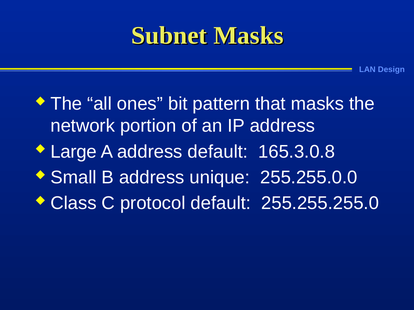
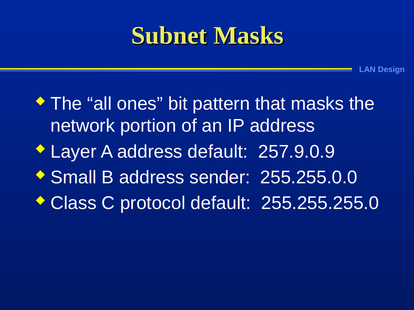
Large: Large -> Layer
165.3.0.8: 165.3.0.8 -> 257.9.0.9
unique: unique -> sender
